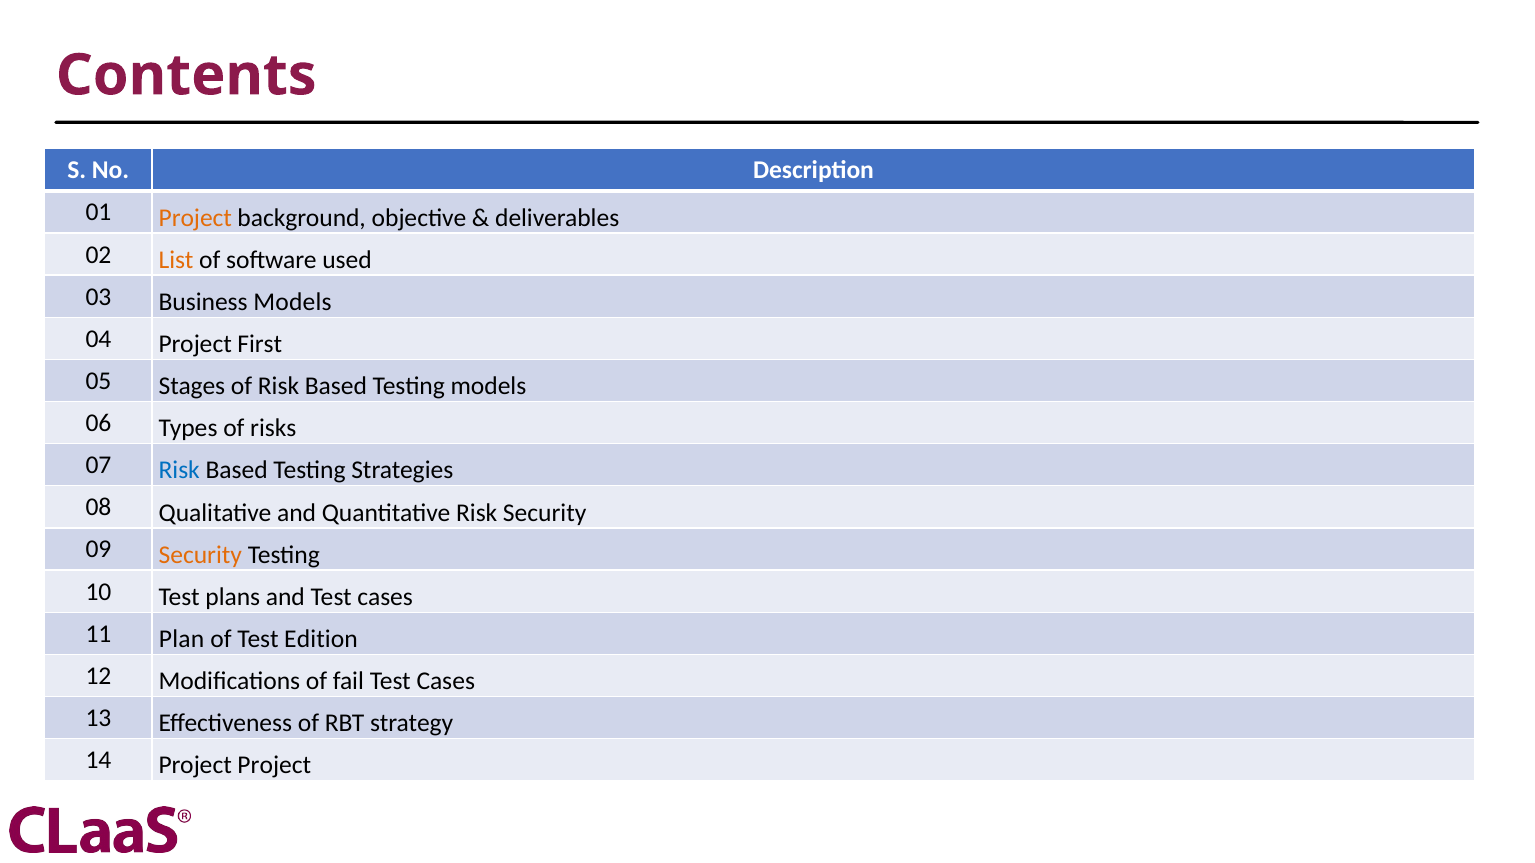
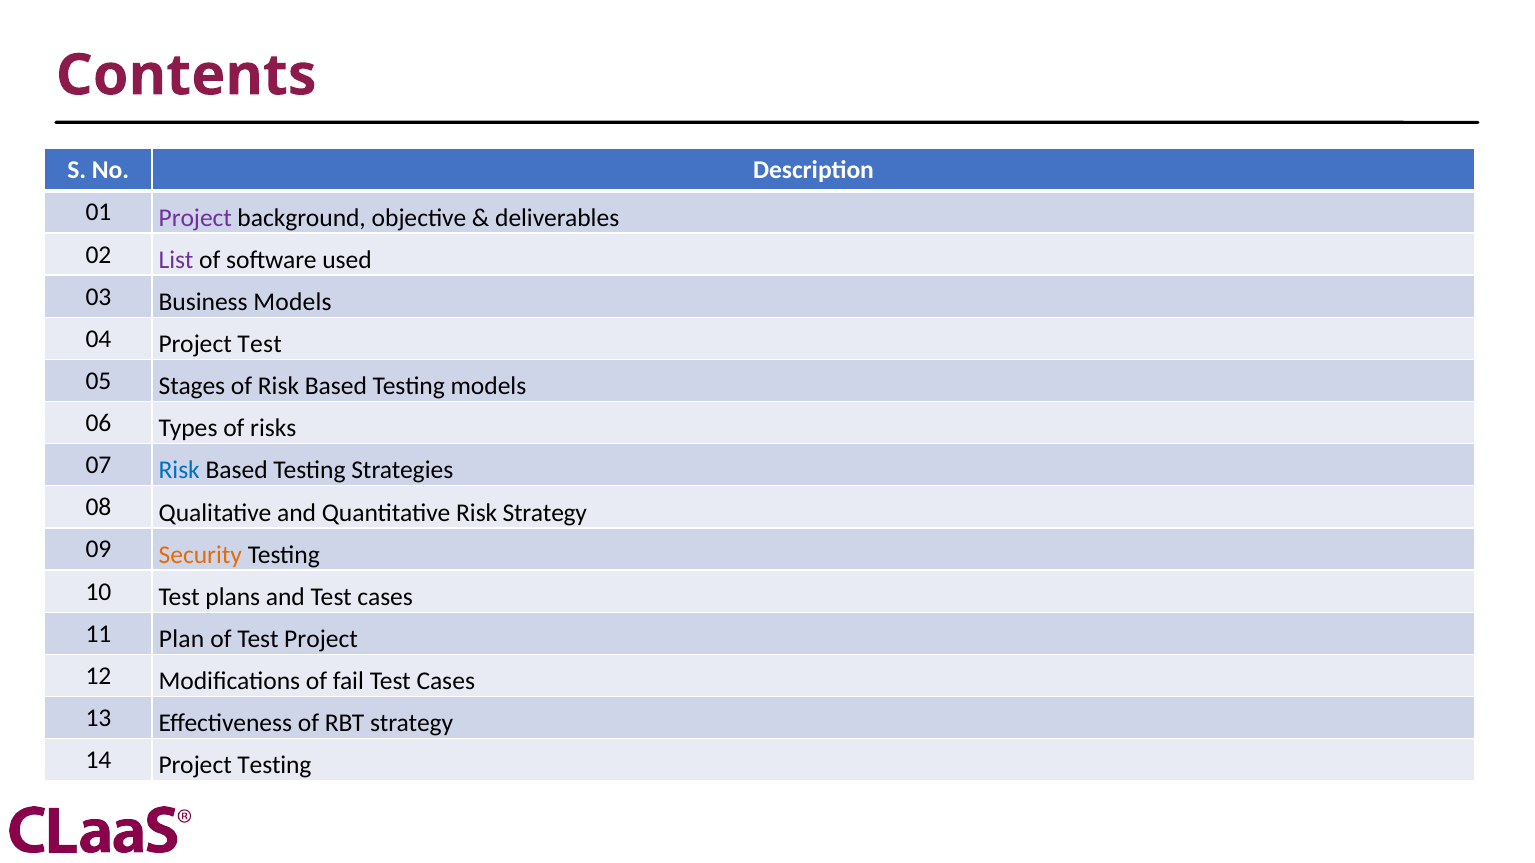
Project at (195, 218) colour: orange -> purple
List colour: orange -> purple
Project First: First -> Test
Risk Security: Security -> Strategy
Test Edition: Edition -> Project
Project Project: Project -> Testing
